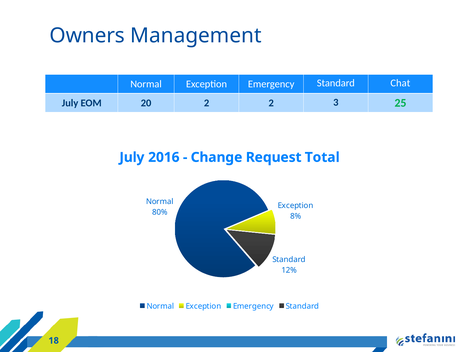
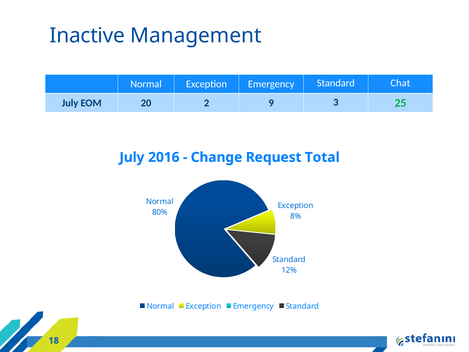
Owners: Owners -> Inactive
2 2: 2 -> 9
